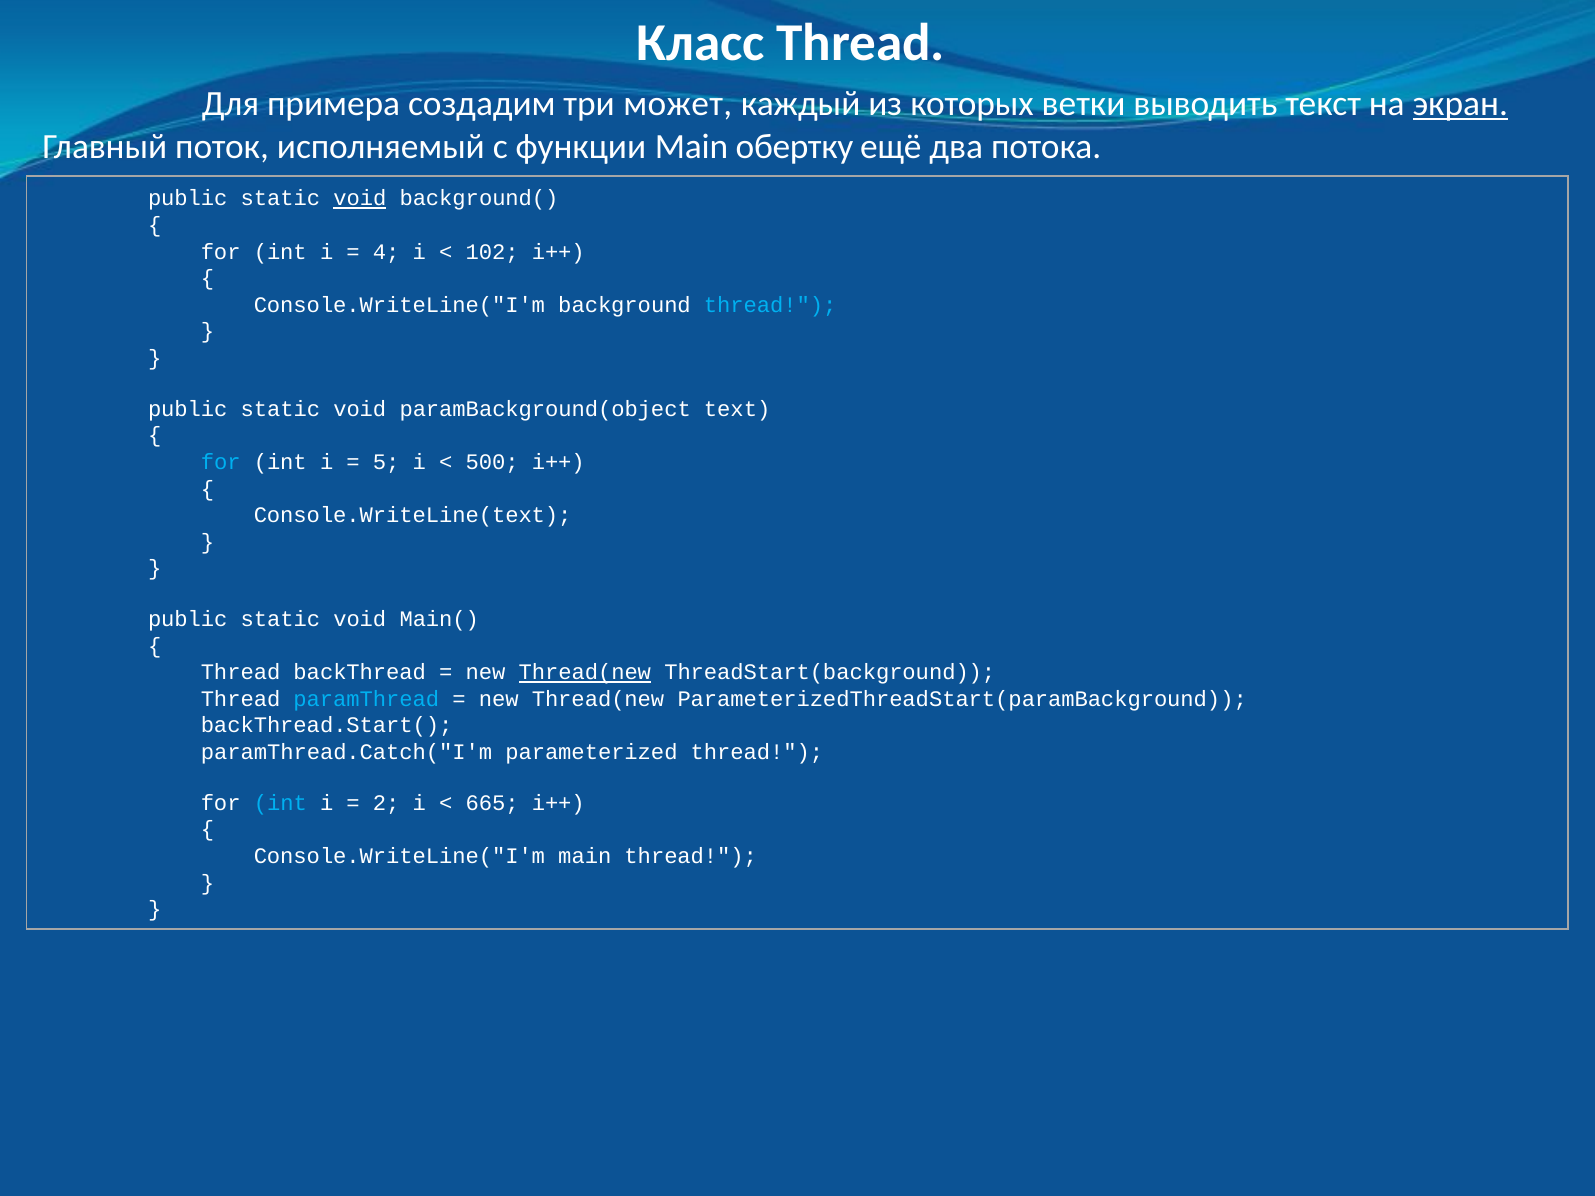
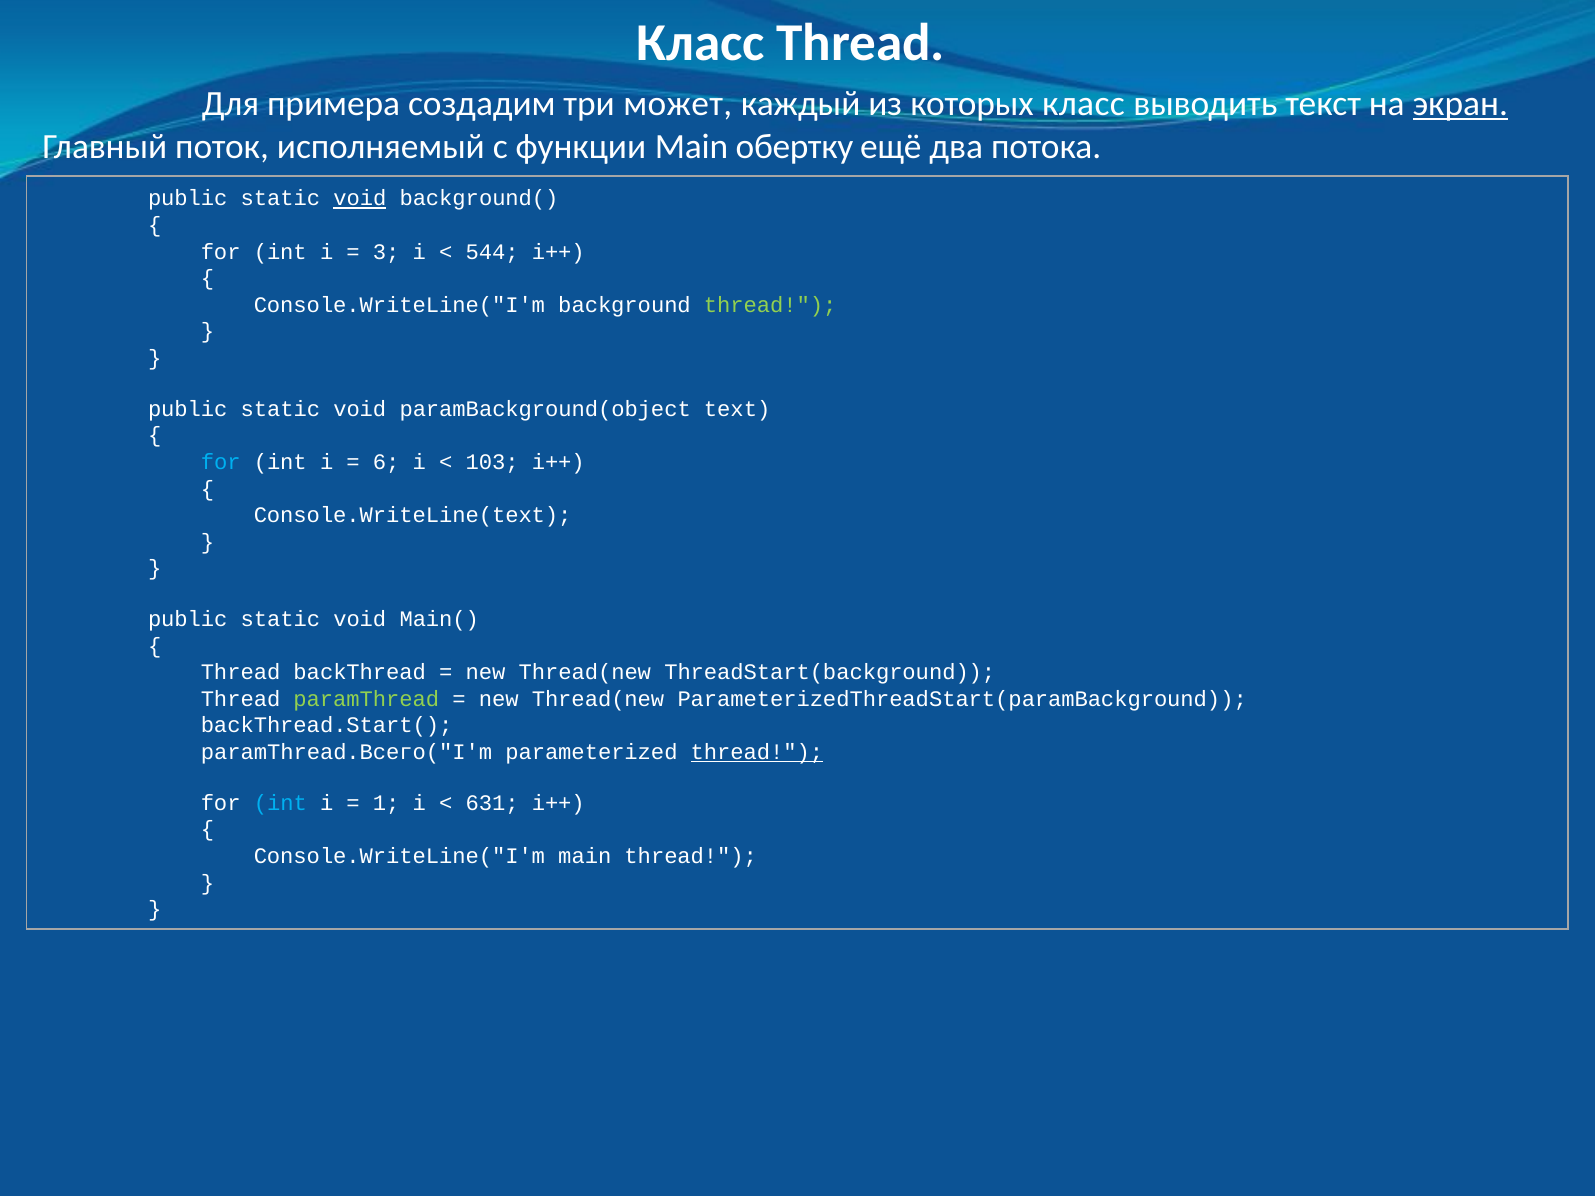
которых ветки: ветки -> класс
4: 4 -> 3
102: 102 -> 544
thread at (770, 305) colour: light blue -> light green
5: 5 -> 6
500: 500 -> 103
Thread(new at (585, 673) underline: present -> none
paramThread colour: light blue -> light green
paramThread.Catch("I'm: paramThread.Catch("I'm -> paramThread.Всего("I'm
thread at (757, 752) underline: none -> present
2: 2 -> 1
665: 665 -> 631
